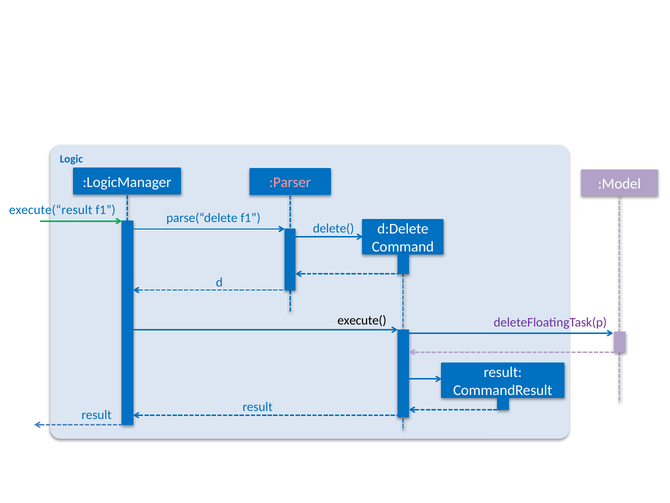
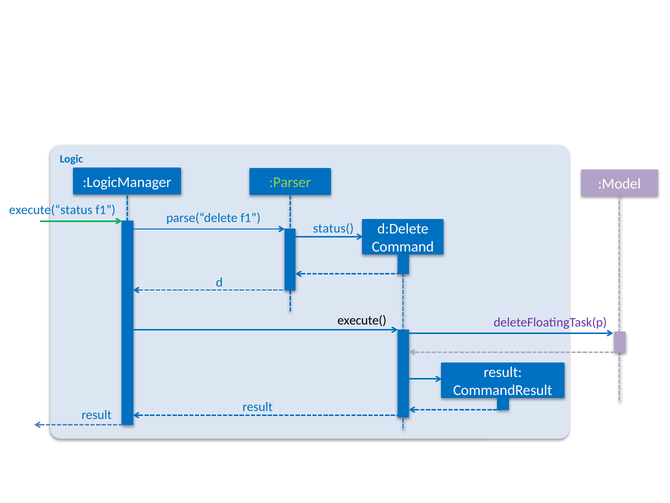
:Parser colour: pink -> light green
execute(“result: execute(“result -> execute(“status
delete(: delete( -> status(
